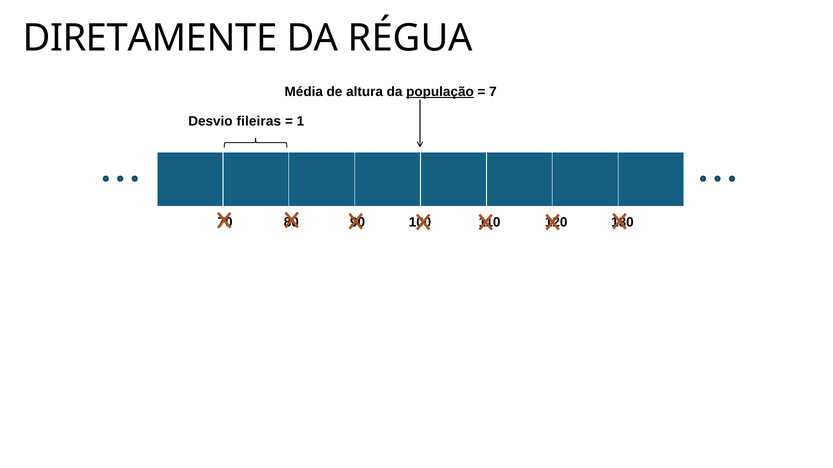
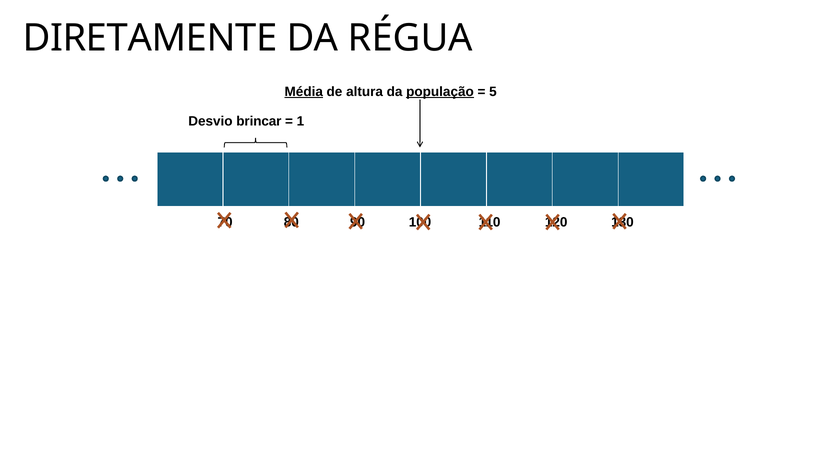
Média underline: none -> present
7: 7 -> 5
fileiras: fileiras -> brincar
